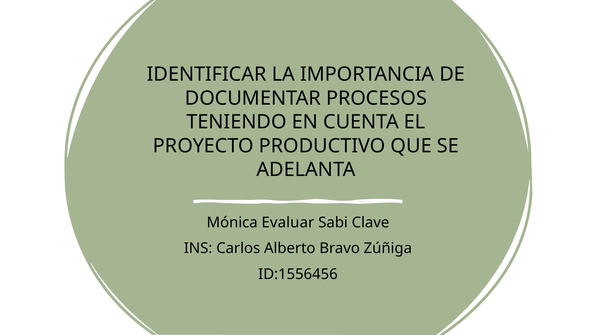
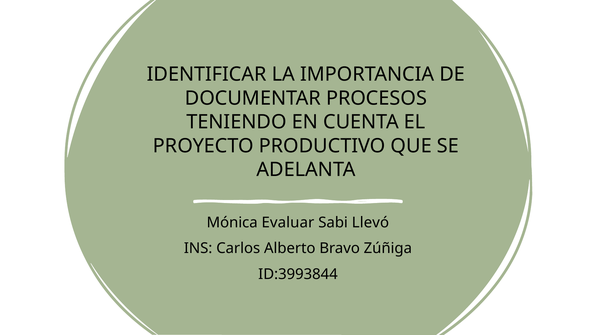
Clave: Clave -> Llevó
ID:1556456: ID:1556456 -> ID:3993844
